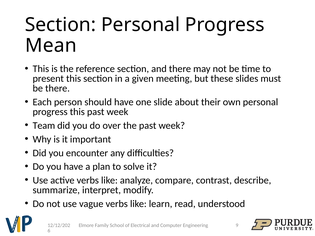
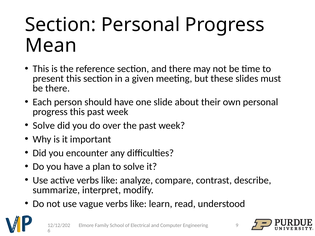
Team at (44, 126): Team -> Solve
